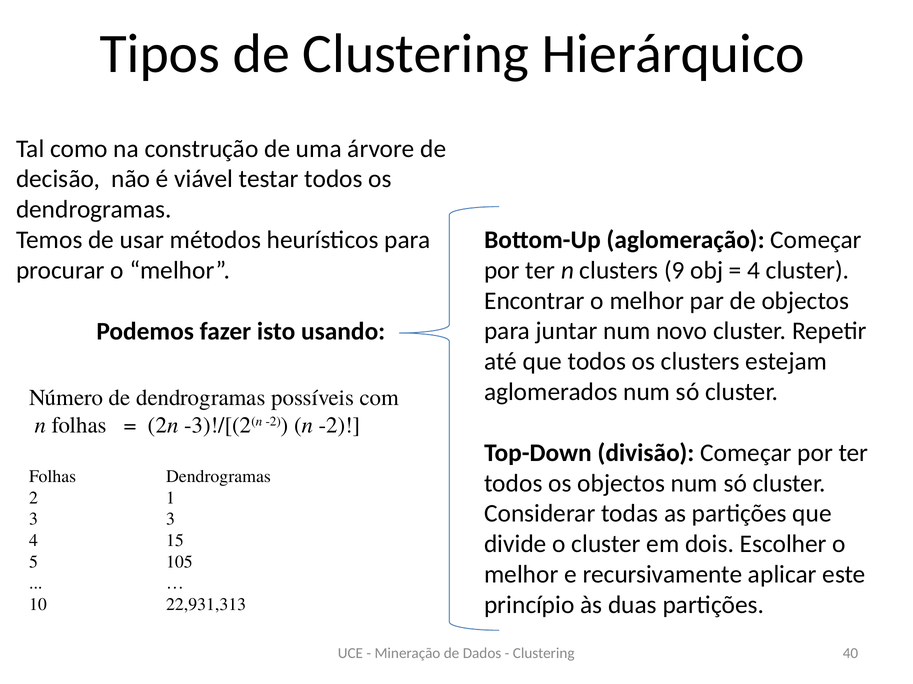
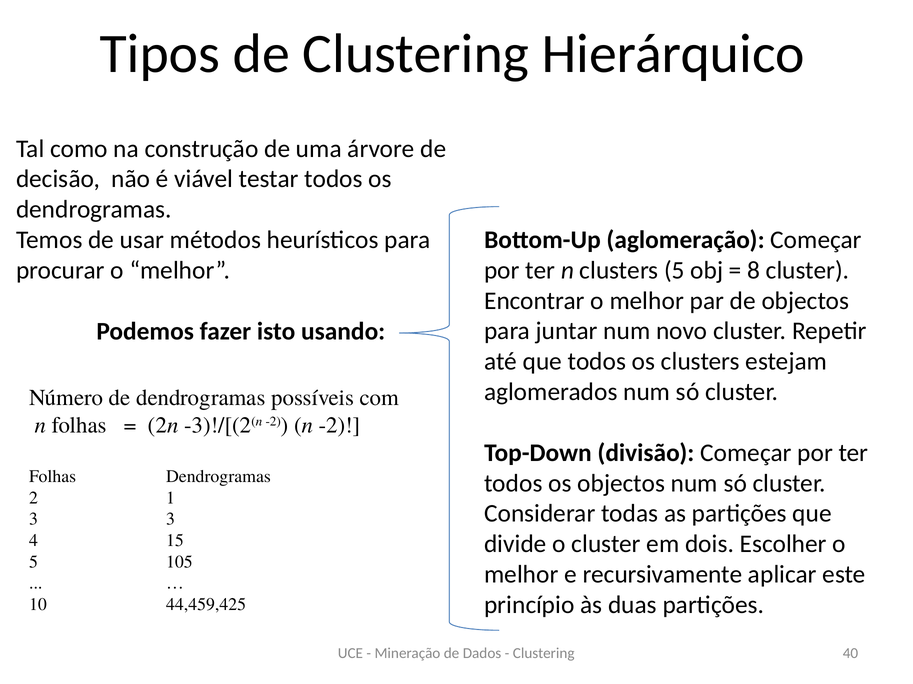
clusters 9: 9 -> 5
4 at (754, 271): 4 -> 8
22,931,313: 22,931,313 -> 44,459,425
